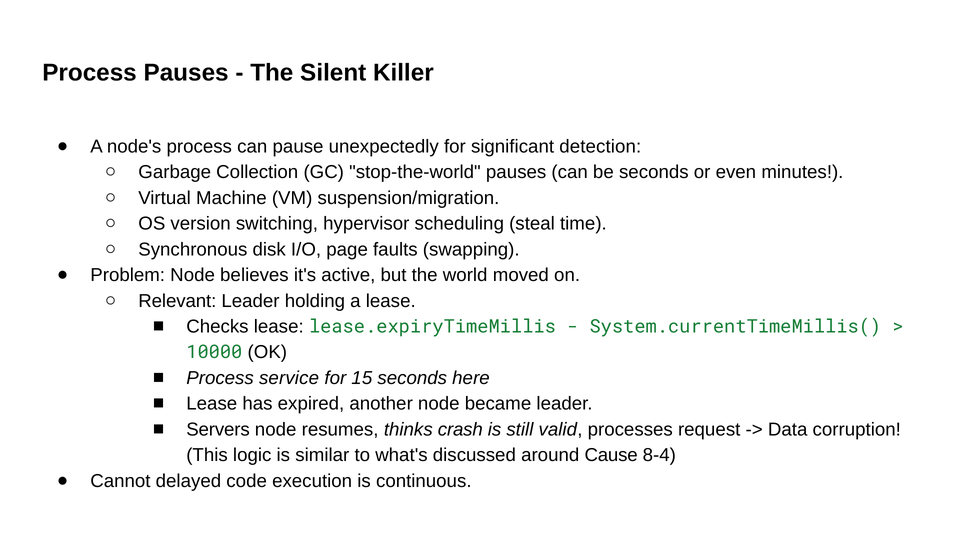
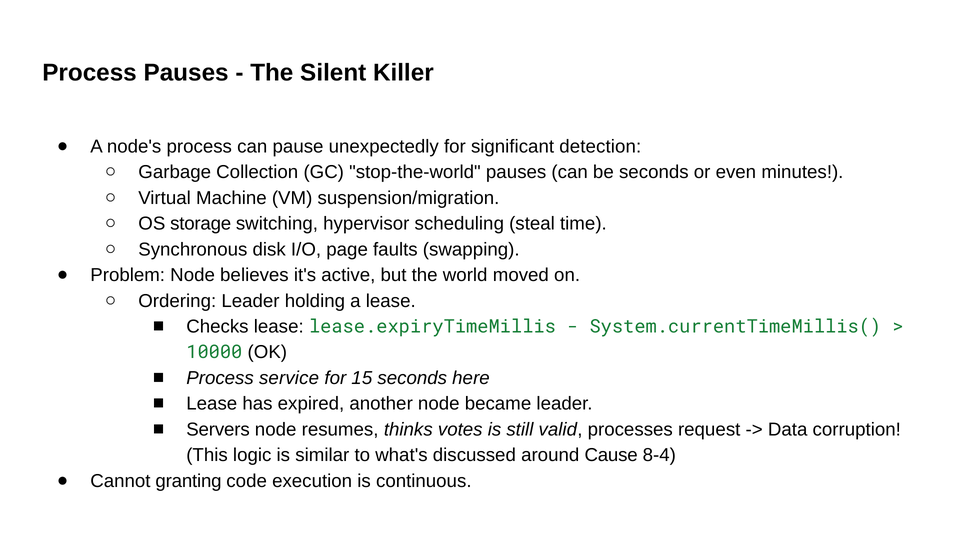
version: version -> storage
Relevant: Relevant -> Ordering
crash: crash -> votes
delayed: delayed -> granting
